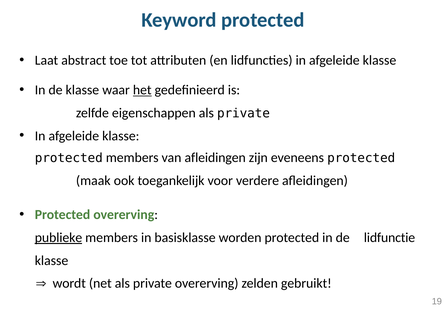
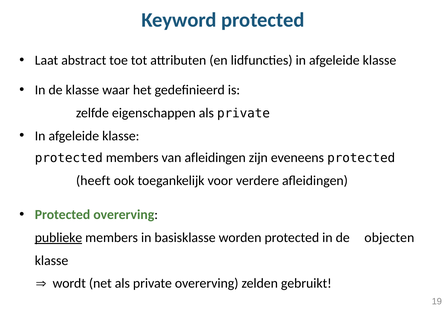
het underline: present -> none
maak: maak -> heeft
lidfunctie: lidfunctie -> objecten
